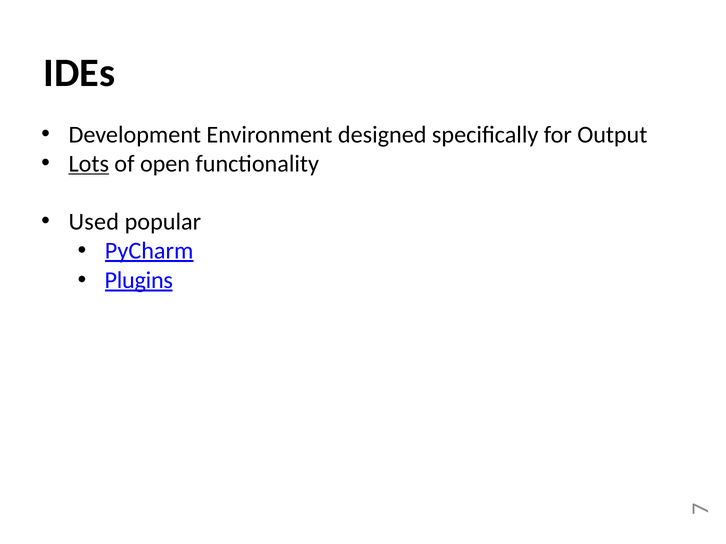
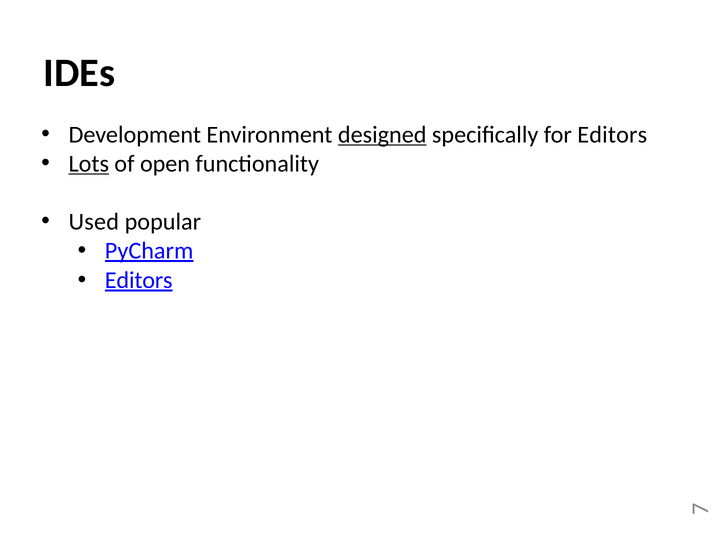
designed underline: none -> present
for Output: Output -> Editors
Plugins at (139, 280): Plugins -> Editors
